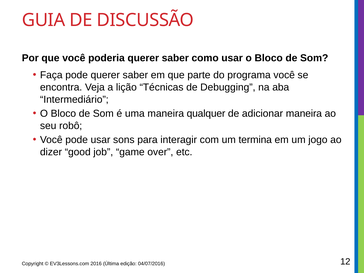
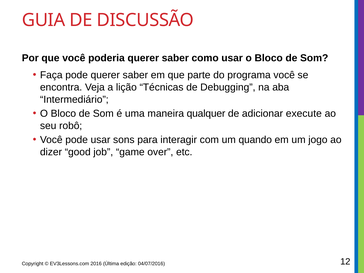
adicionar maneira: maneira -> execute
termina: termina -> quando
